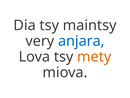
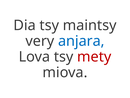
mety colour: orange -> red
